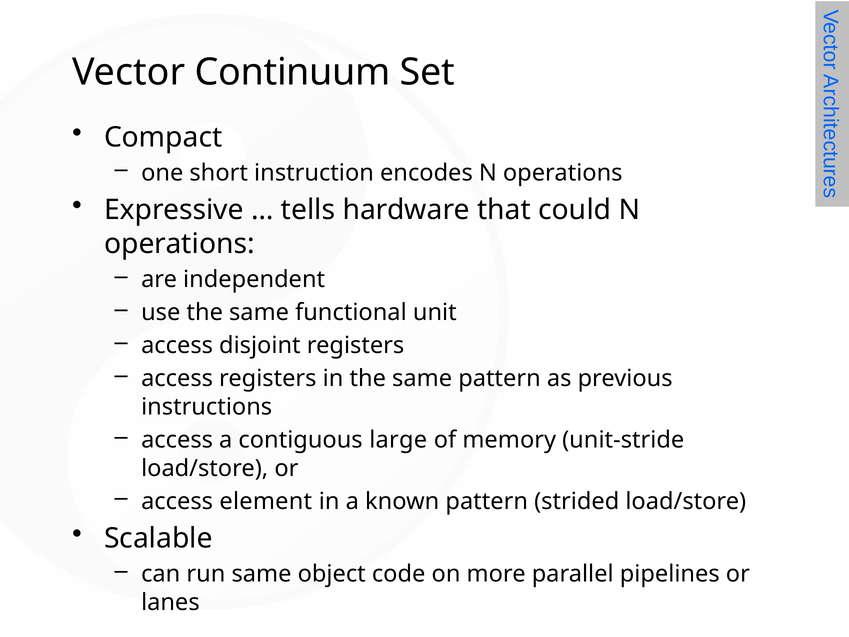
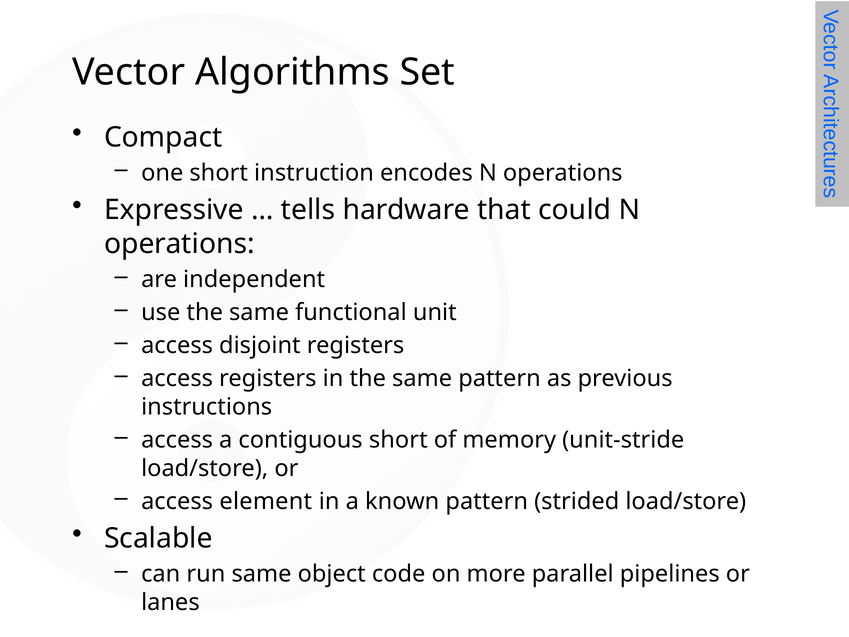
Continuum: Continuum -> Algorithms
contiguous large: large -> short
